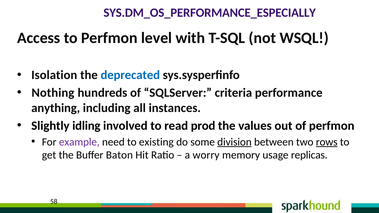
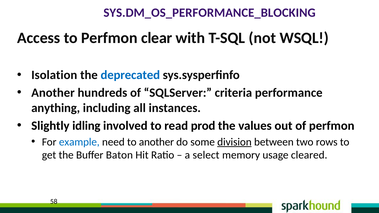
SYS.DM_OS_PERFORMANCE_ESPECIALLY: SYS.DM_OS_PERFORMANCE_ESPECIALLY -> SYS.DM_OS_PERFORMANCE_BLOCKING
level: level -> clear
Nothing at (53, 93): Nothing -> Another
example colour: purple -> blue
to existing: existing -> another
rows underline: present -> none
worry: worry -> select
replicas: replicas -> cleared
